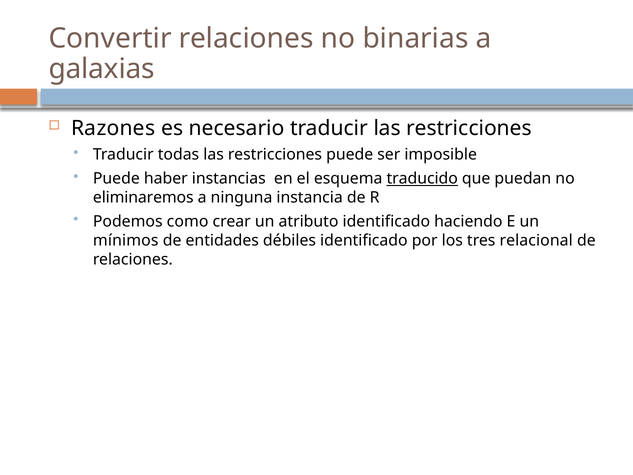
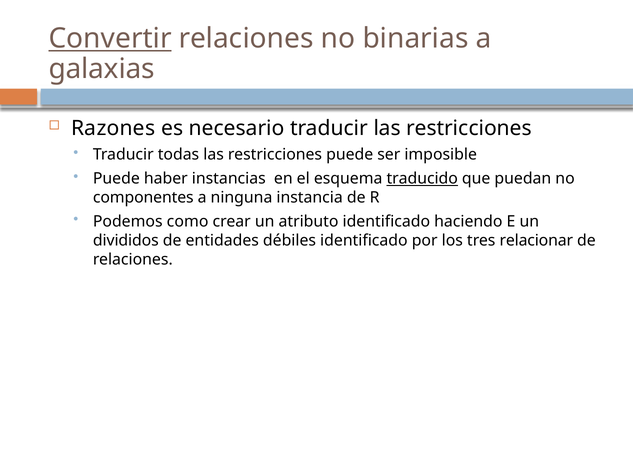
Convertir underline: none -> present
eliminaremos: eliminaremos -> componentes
mínimos: mínimos -> divididos
relacional: relacional -> relacionar
